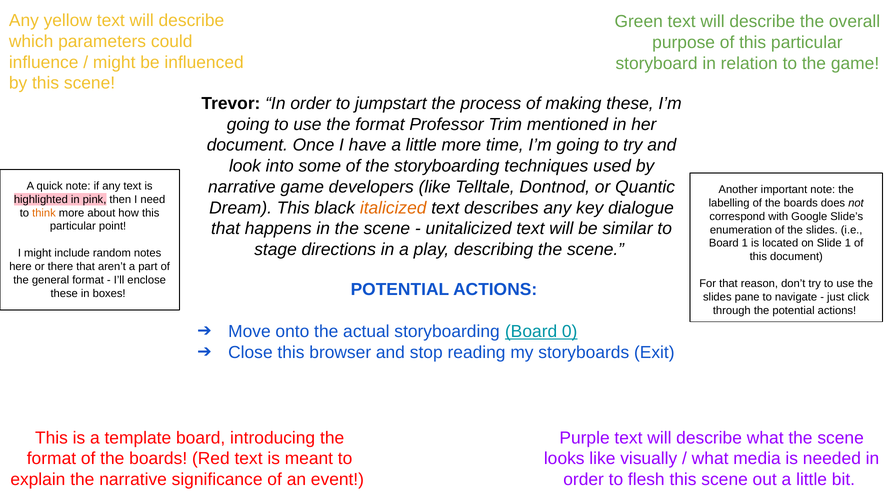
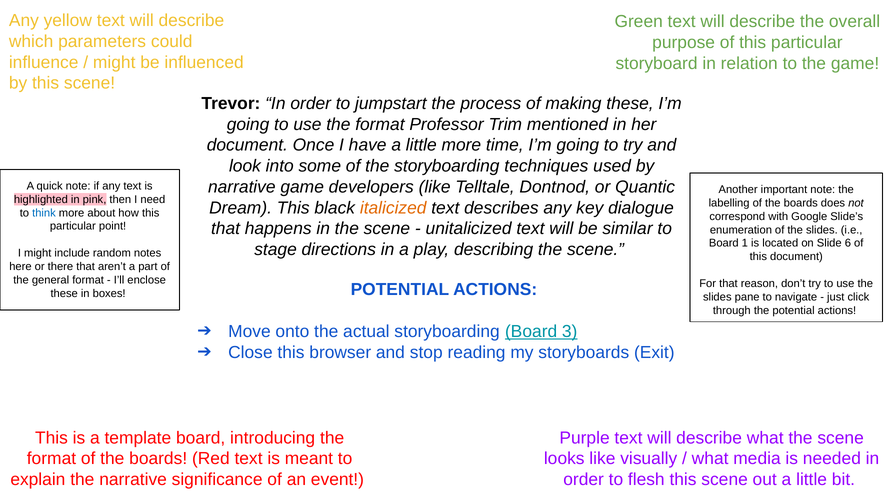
think colour: orange -> blue
Slide 1: 1 -> 6
0: 0 -> 3
